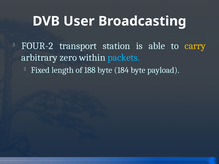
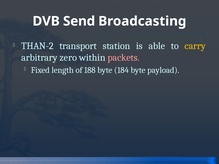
User: User -> Send
FOUR-2: FOUR-2 -> THAN-2
packets colour: light blue -> pink
